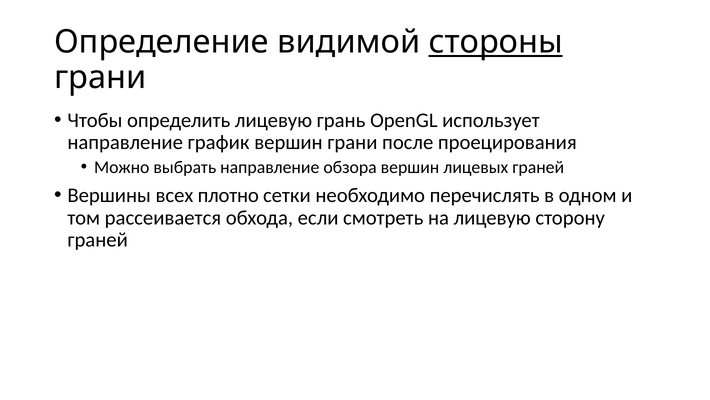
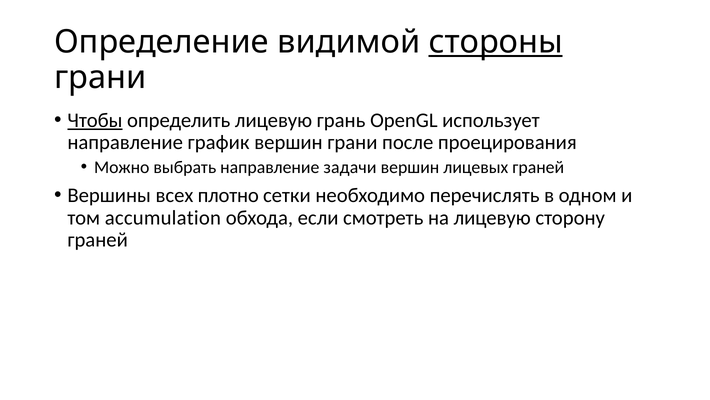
Чтобы underline: none -> present
обзора: обзора -> задачи
рассеивается: рассеивается -> accumulation
